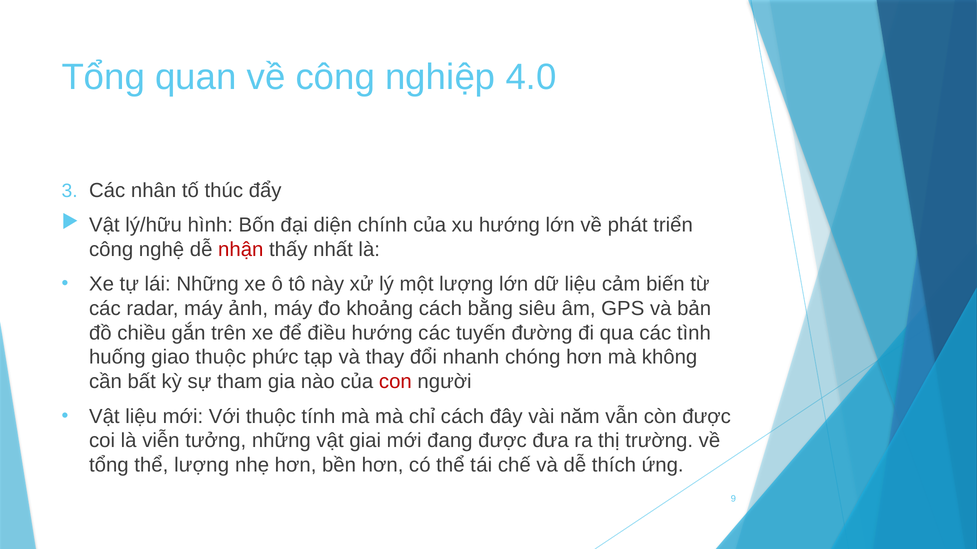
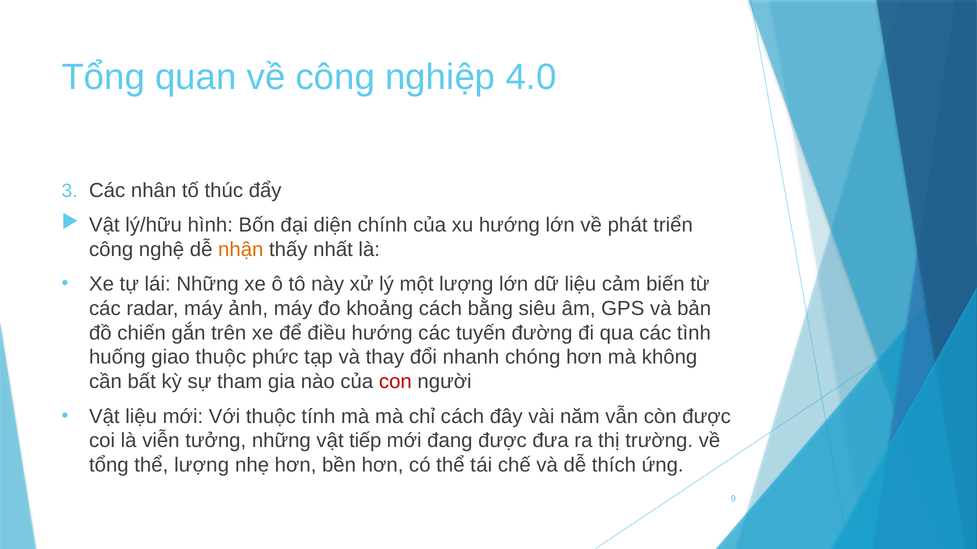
nhận colour: red -> orange
chiều: chiều -> chiến
giai: giai -> tiếp
